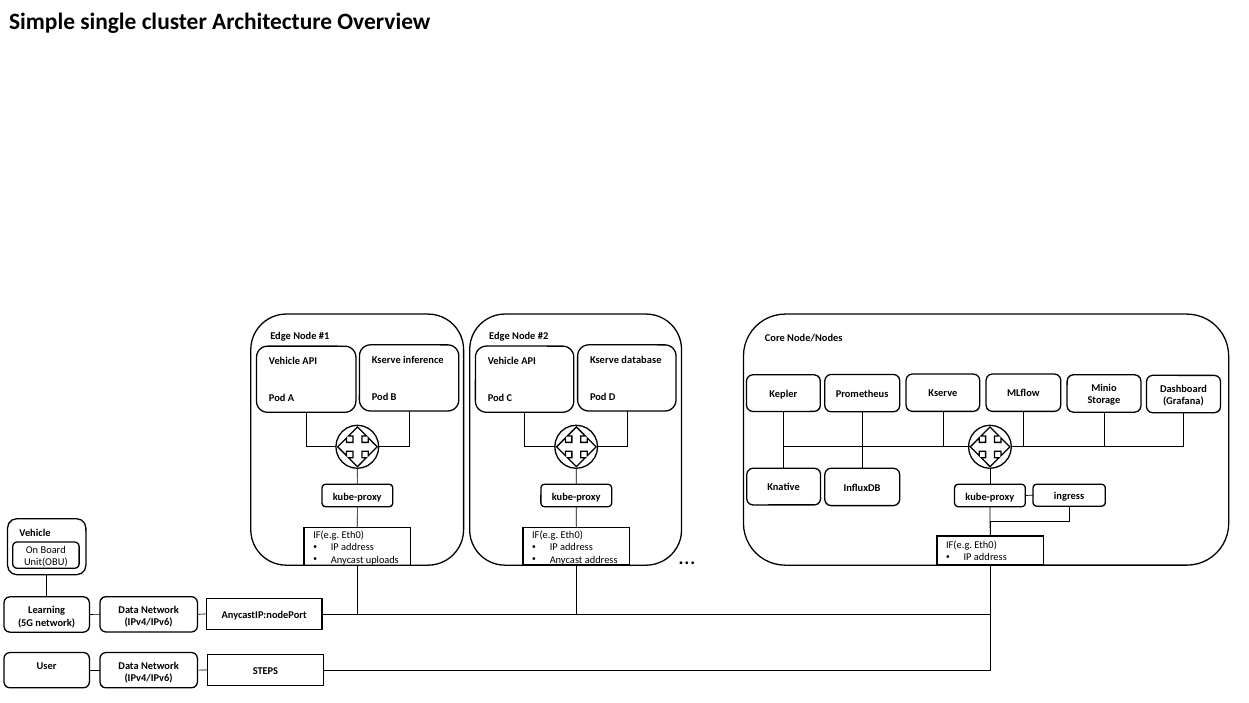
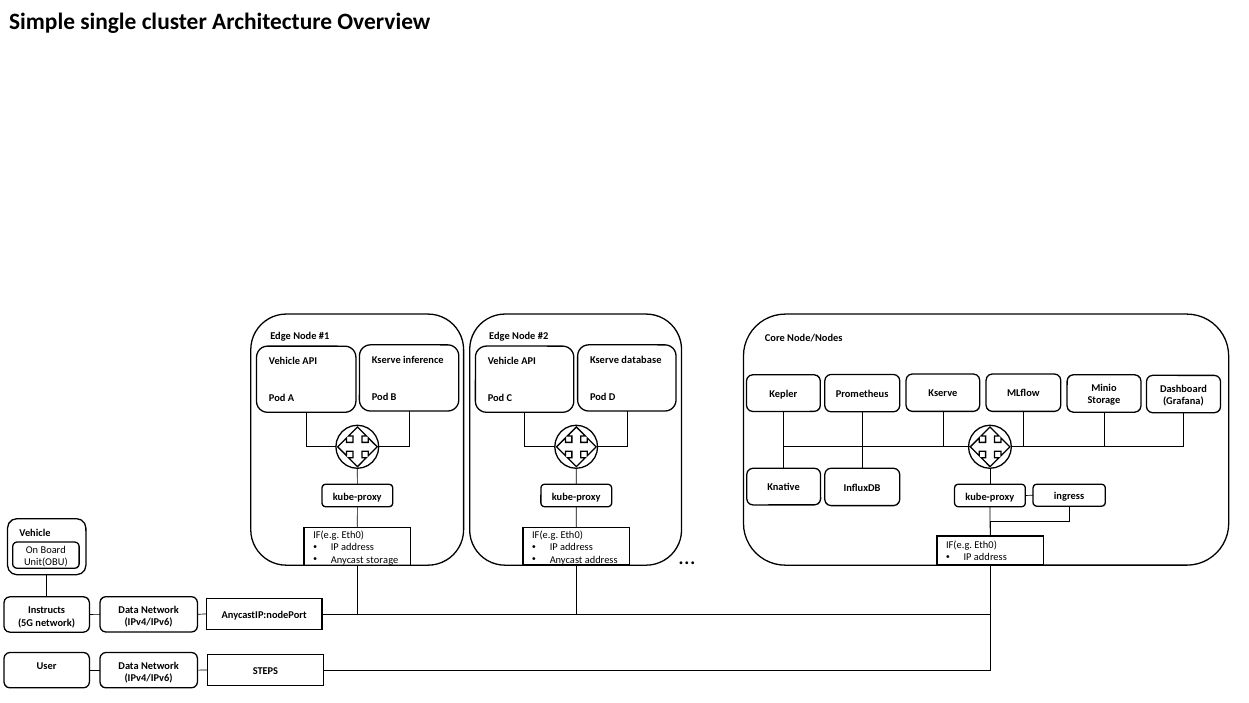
Anycast uploads: uploads -> storage
Learning: Learning -> Instructs
